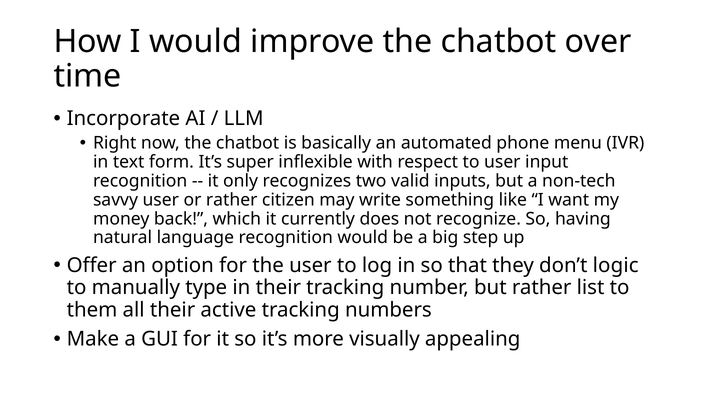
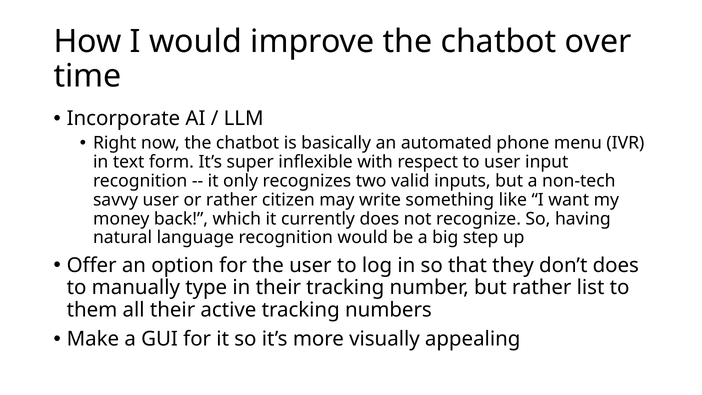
don’t logic: logic -> does
